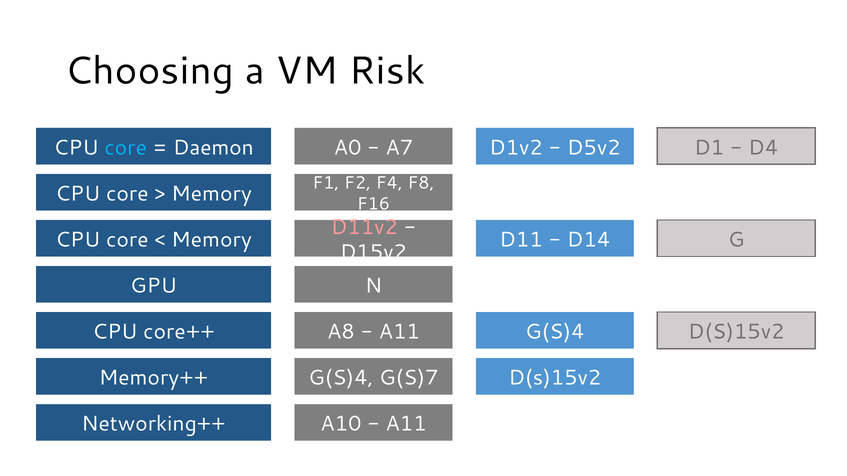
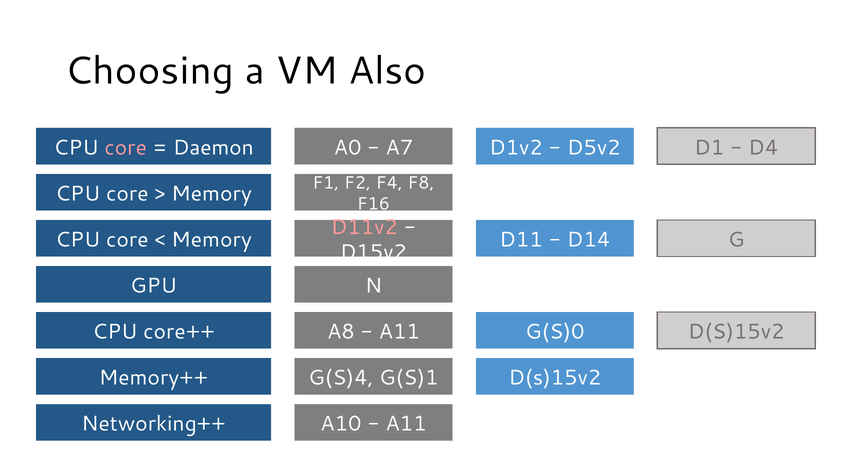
Risk: Risk -> Also
core at (126, 148) colour: light blue -> pink
G(S)4 at (555, 332): G(S)4 -> G(S)0
G(S)7: G(S)7 -> G(S)1
